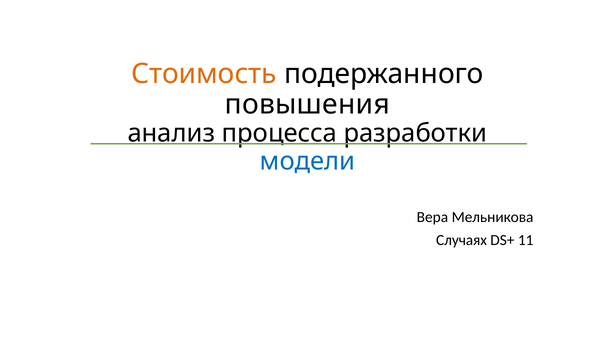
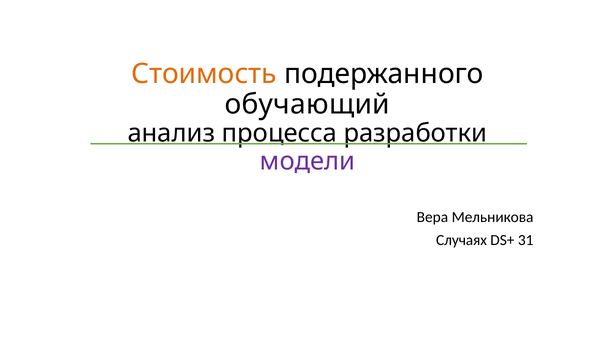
повышения: повышения -> обучающий
модели colour: blue -> purple
11: 11 -> 31
